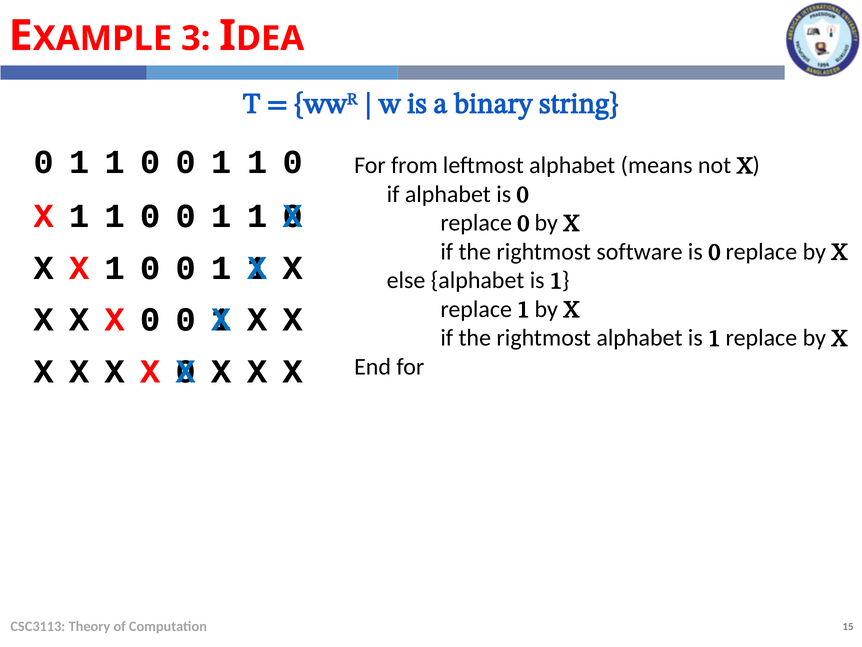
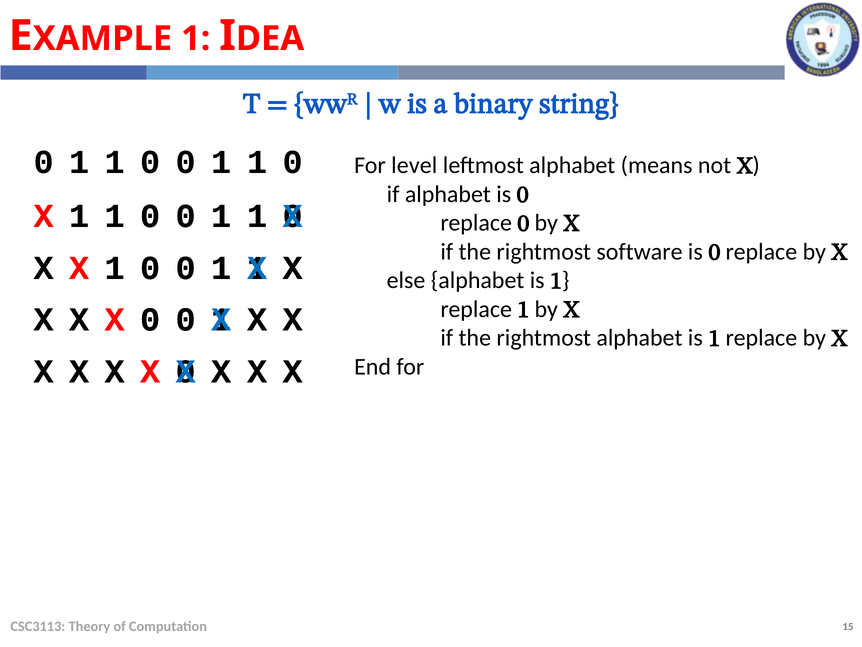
3 at (196, 39): 3 -> 1
from: from -> level
